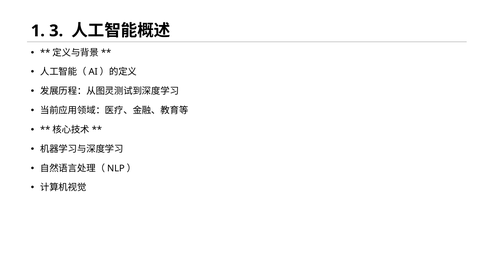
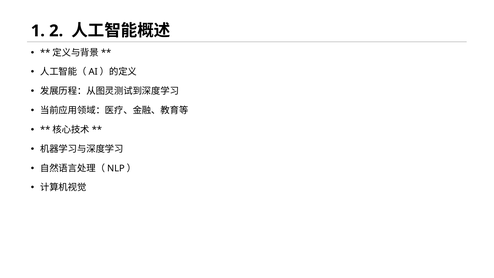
3: 3 -> 2
